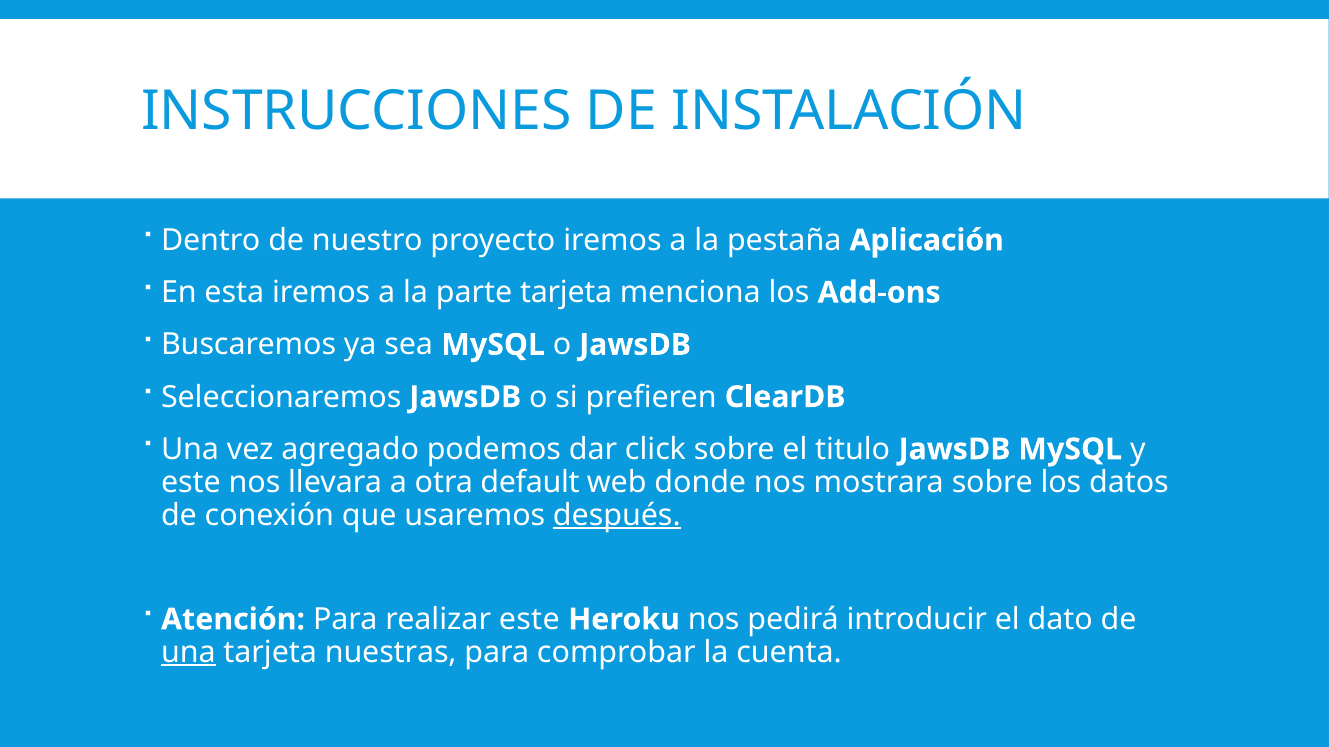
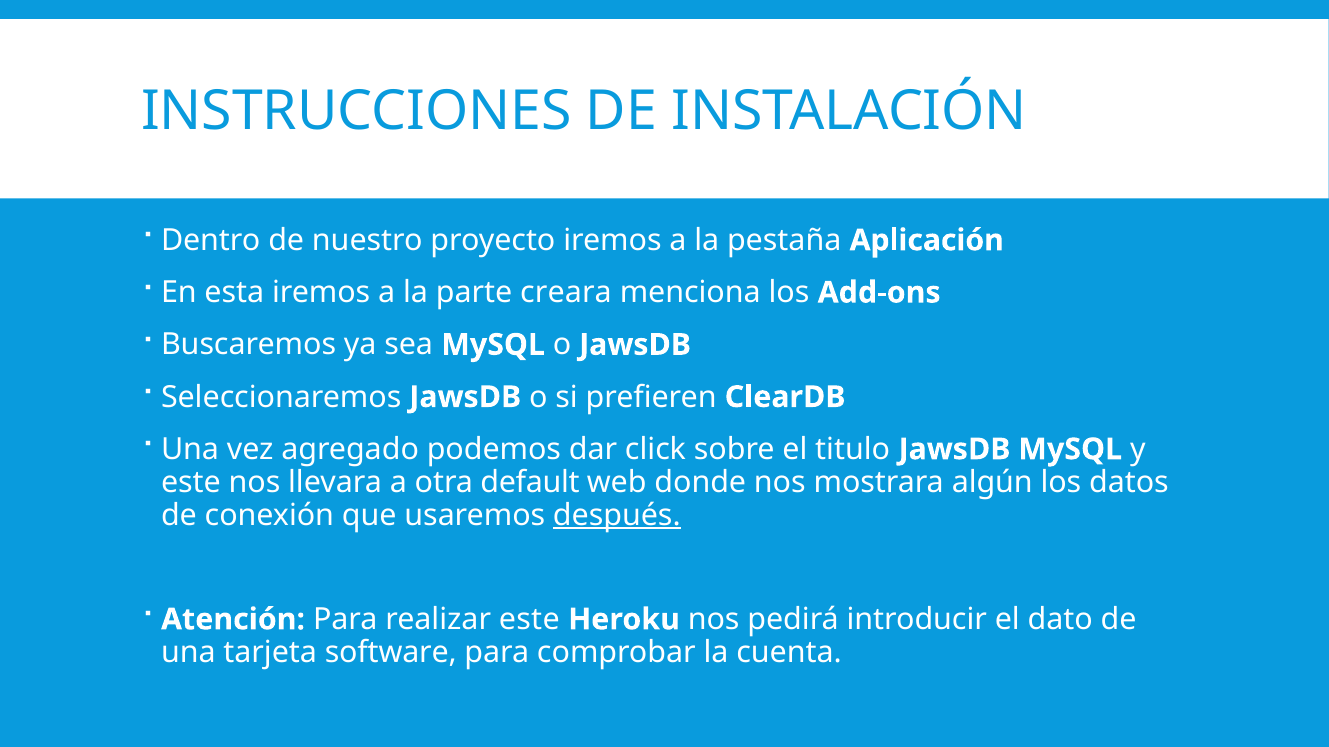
parte tarjeta: tarjeta -> creara
mostrara sobre: sobre -> algún
una at (188, 653) underline: present -> none
nuestras: nuestras -> software
